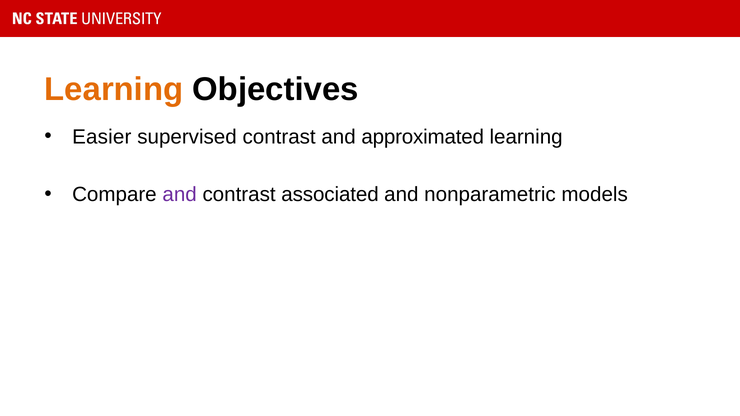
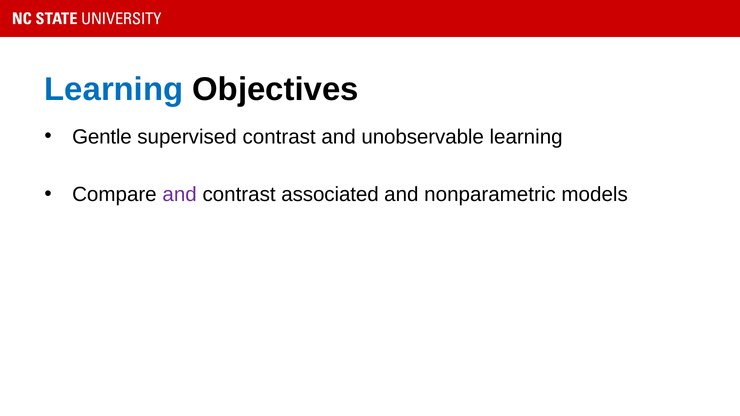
Learning at (114, 89) colour: orange -> blue
Easier: Easier -> Gentle
approximated: approximated -> unobservable
